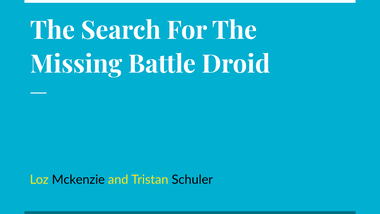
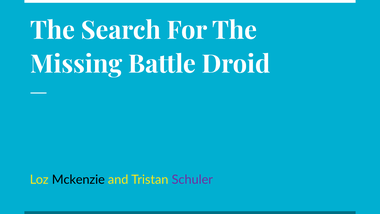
Schuler colour: black -> purple
